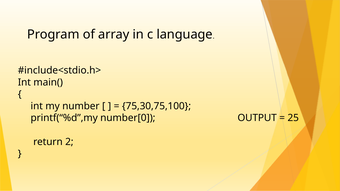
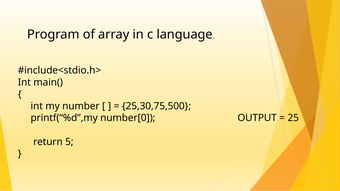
75,30,75,100: 75,30,75,100 -> 25,30,75,500
2: 2 -> 5
